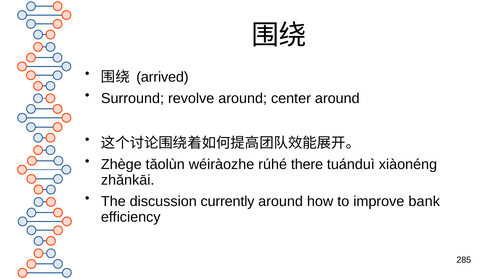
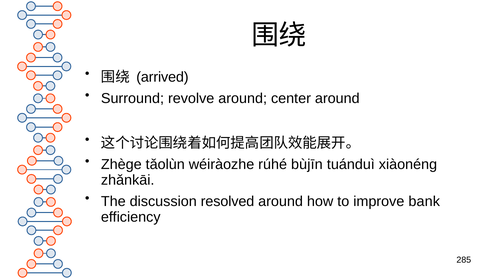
there: there -> bùjīn
currently: currently -> resolved
